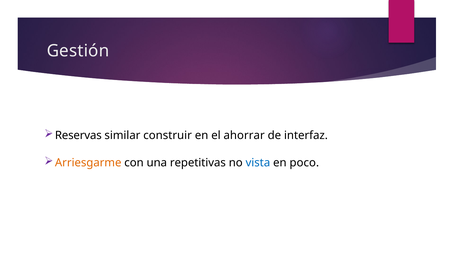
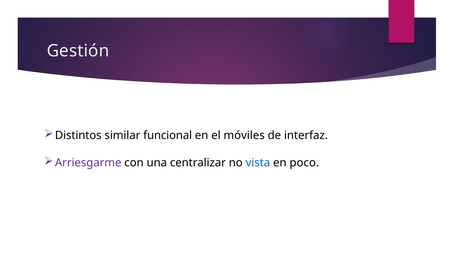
Reservas: Reservas -> Distintos
construir: construir -> funcional
ahorrar: ahorrar -> móviles
Arriesgarme colour: orange -> purple
repetitivas: repetitivas -> centralizar
